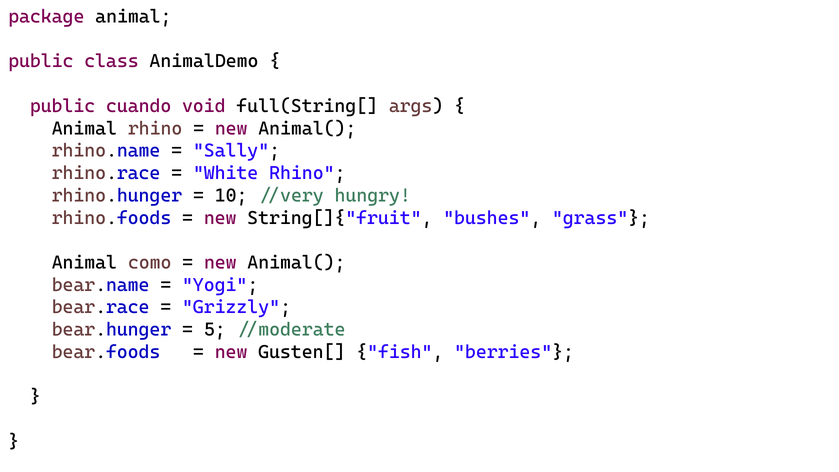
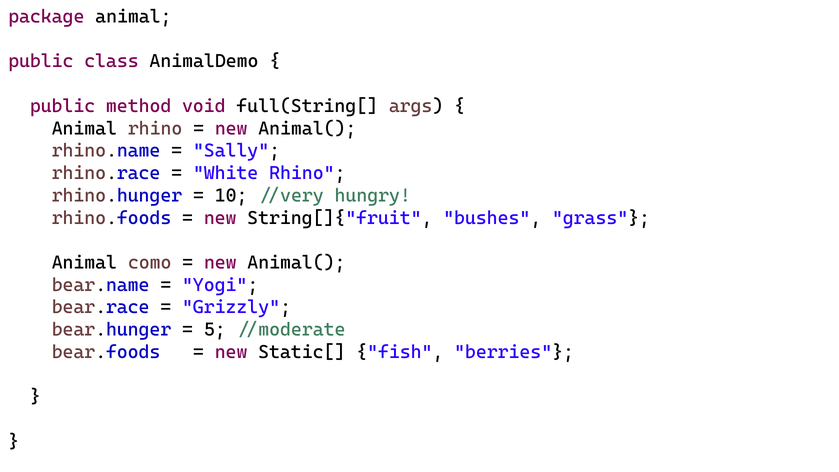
cuando: cuando -> method
Gusten[: Gusten[ -> Static[
